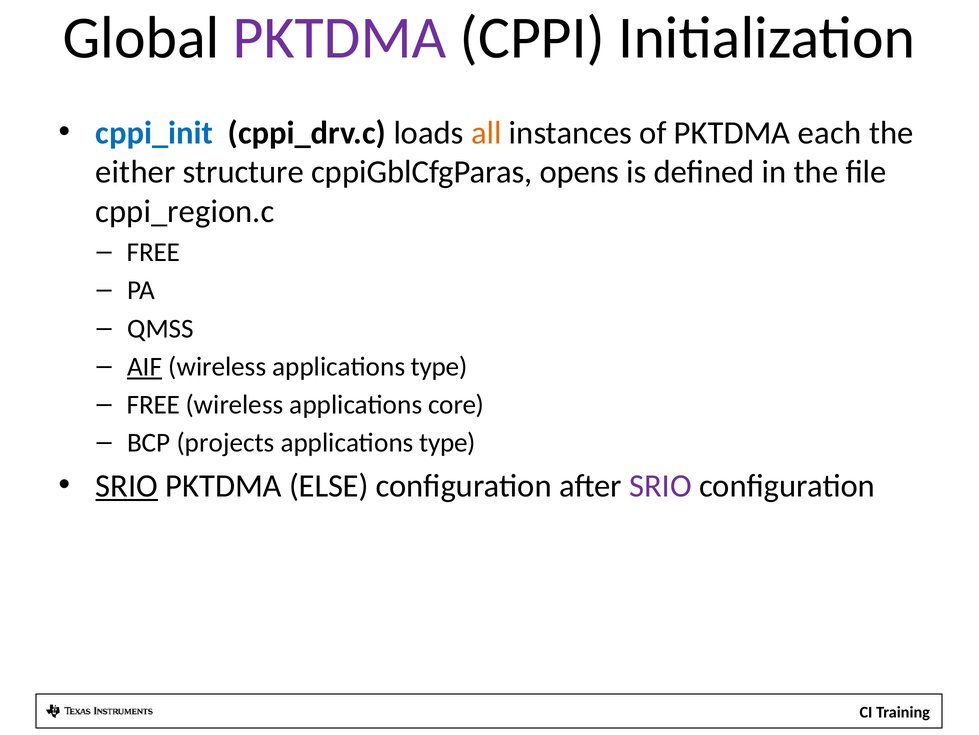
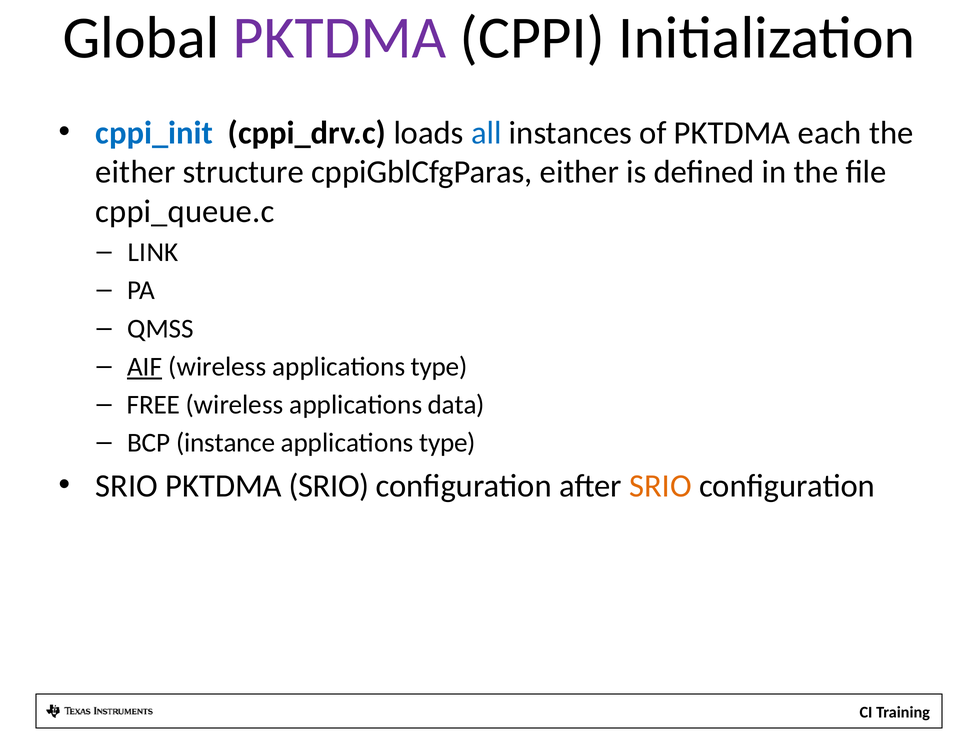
all colour: orange -> blue
cppiGblCfgParas opens: opens -> either
cppi_region.c: cppi_region.c -> cppi_queue.c
FREE at (153, 252): FREE -> LINK
core: core -> data
projects: projects -> instance
SRIO at (127, 485) underline: present -> none
PKTDMA ELSE: ELSE -> SRIO
SRIO at (660, 485) colour: purple -> orange
